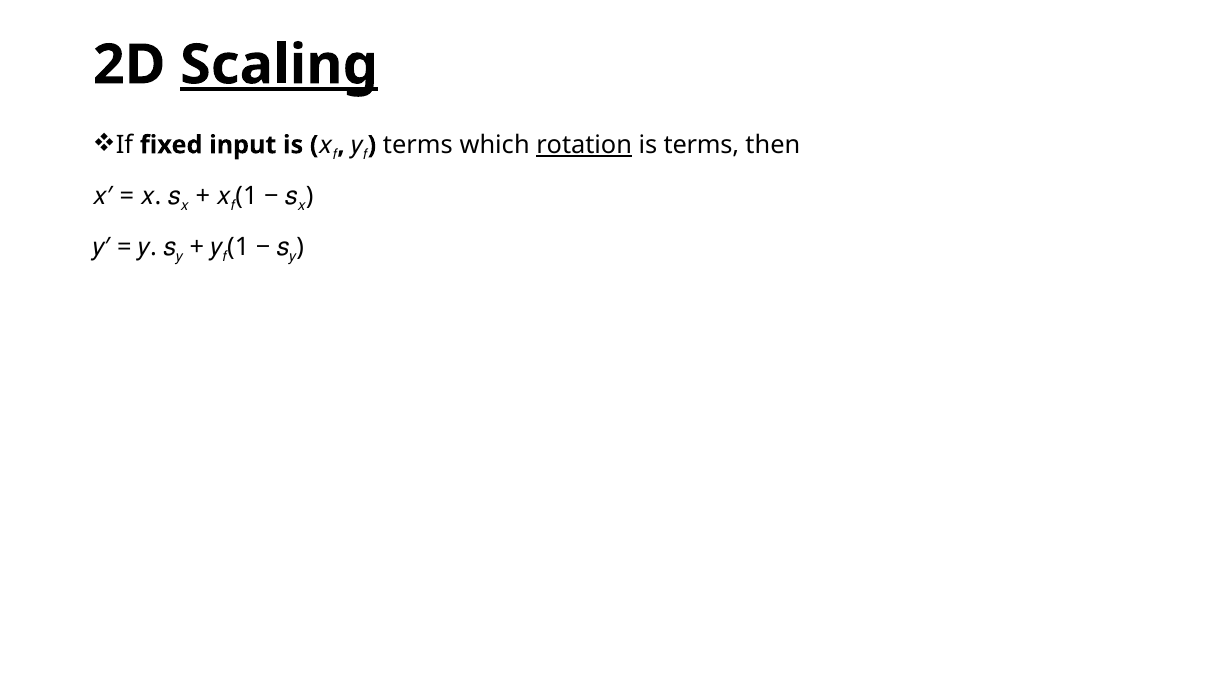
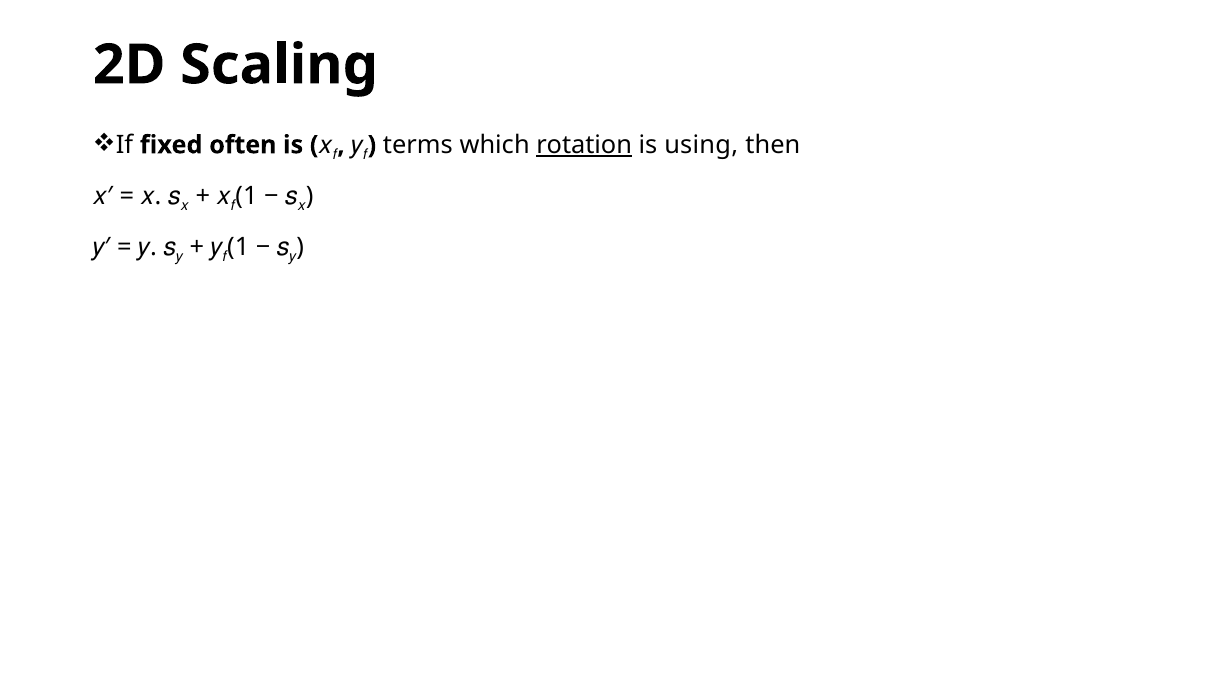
Scaling underline: present -> none
input: input -> often
is terms: terms -> using
